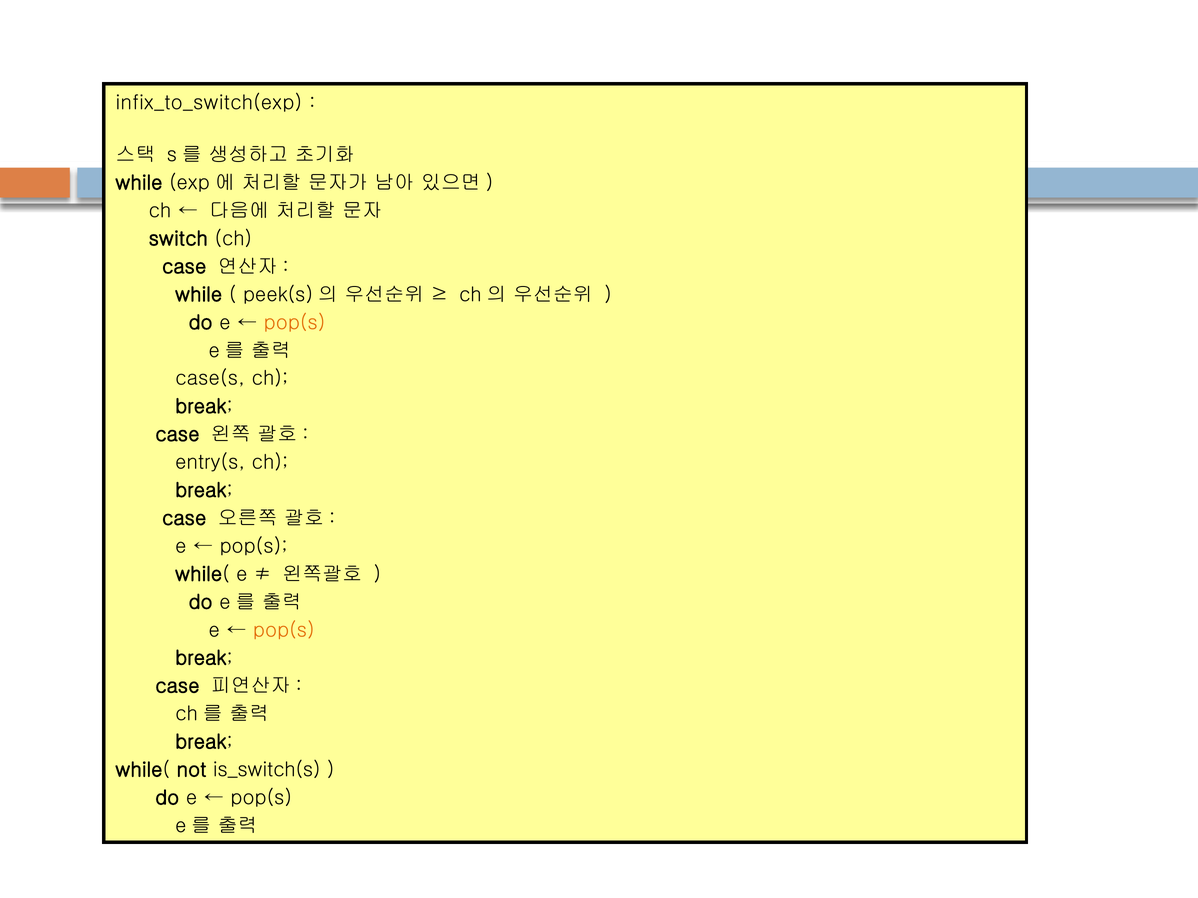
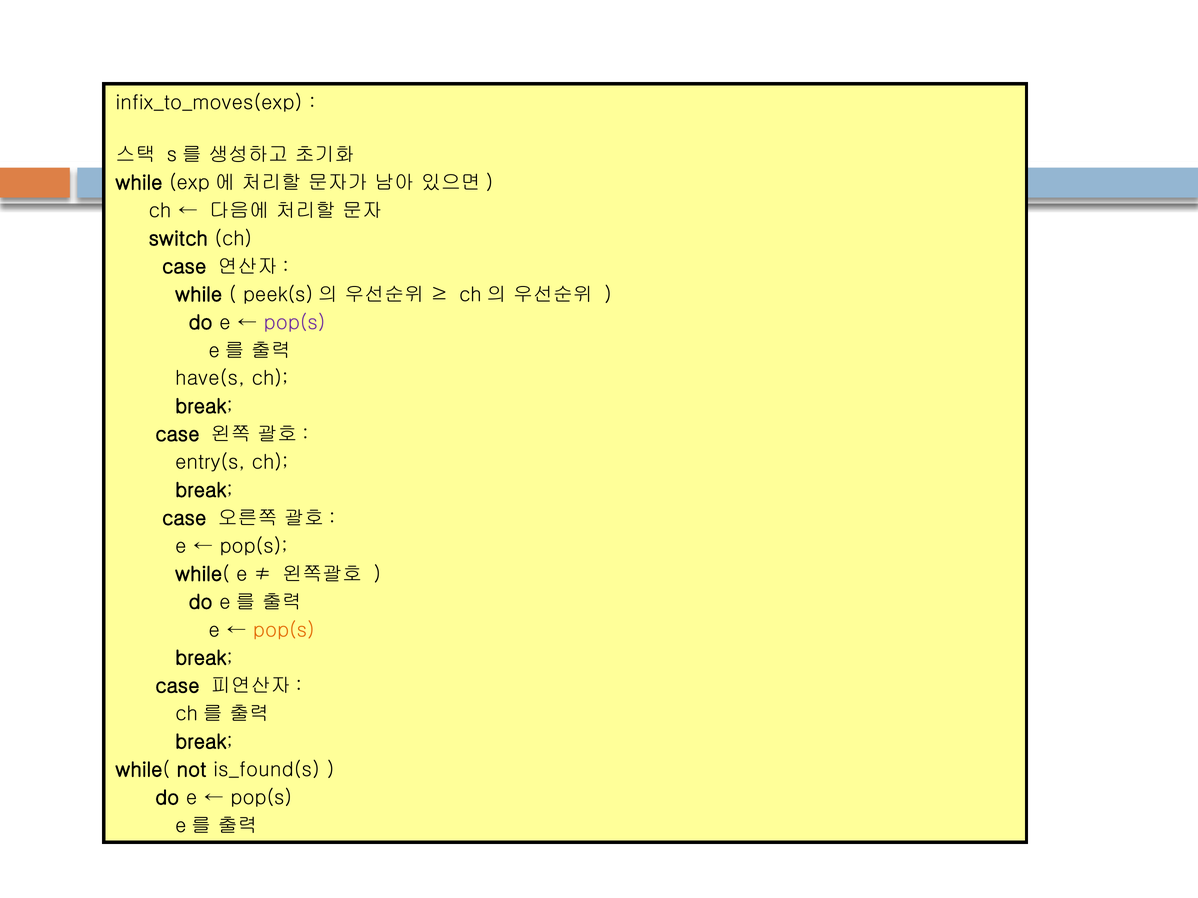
infix_to_switch(exp: infix_to_switch(exp -> infix_to_moves(exp
pop(s at (295, 323) colour: orange -> purple
case(s: case(s -> have(s
is_switch(s: is_switch(s -> is_found(s
